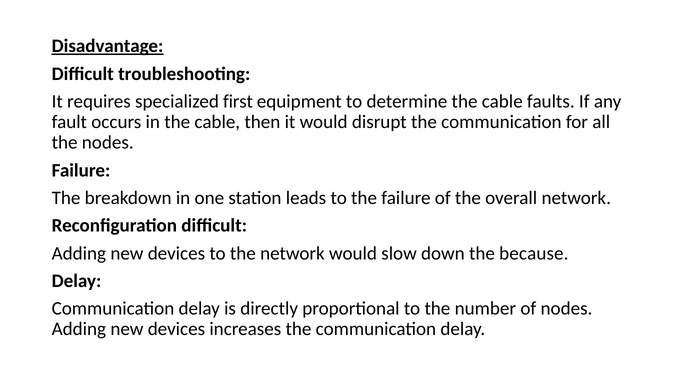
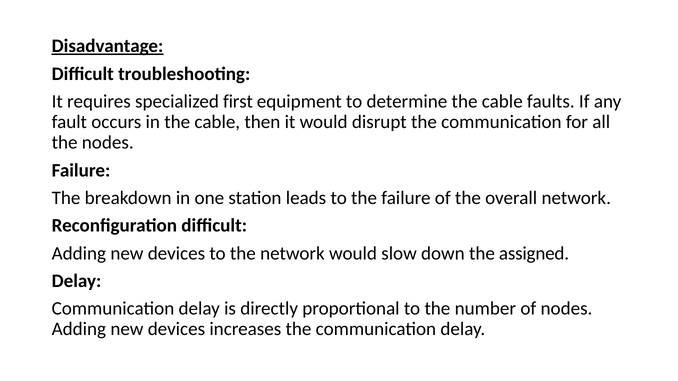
because: because -> assigned
